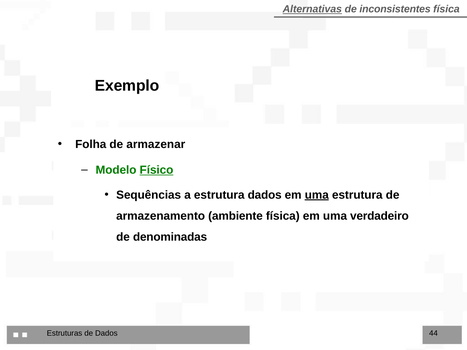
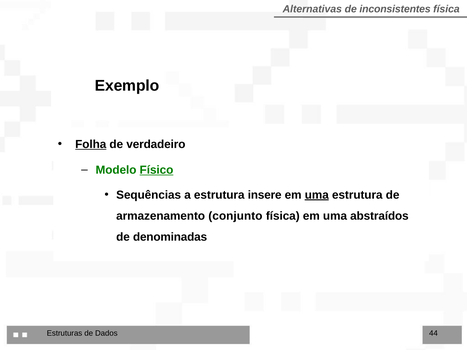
Alternativas underline: present -> none
Folha underline: none -> present
armazenar: armazenar -> verdadeiro
estrutura dados: dados -> insere
ambiente: ambiente -> conjunto
verdadeiro: verdadeiro -> abstraídos
